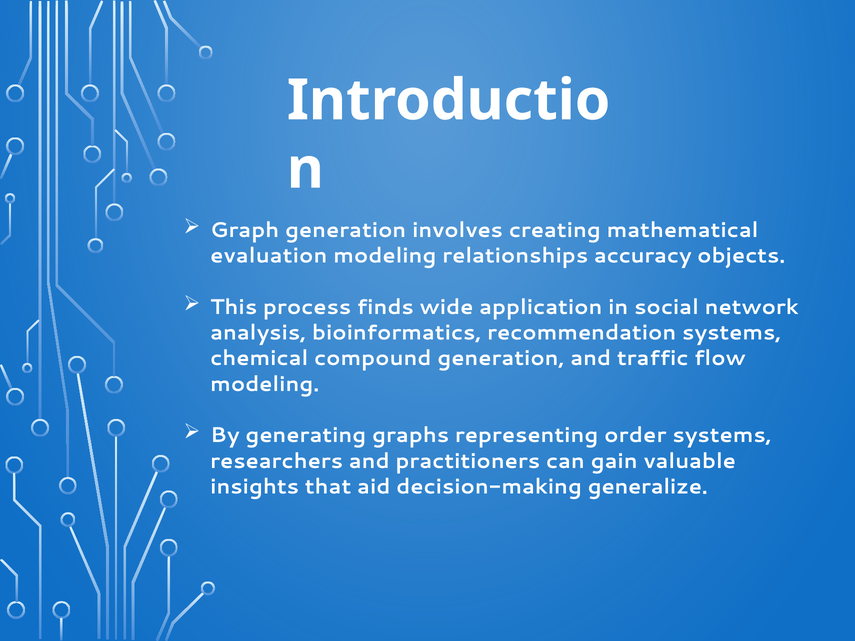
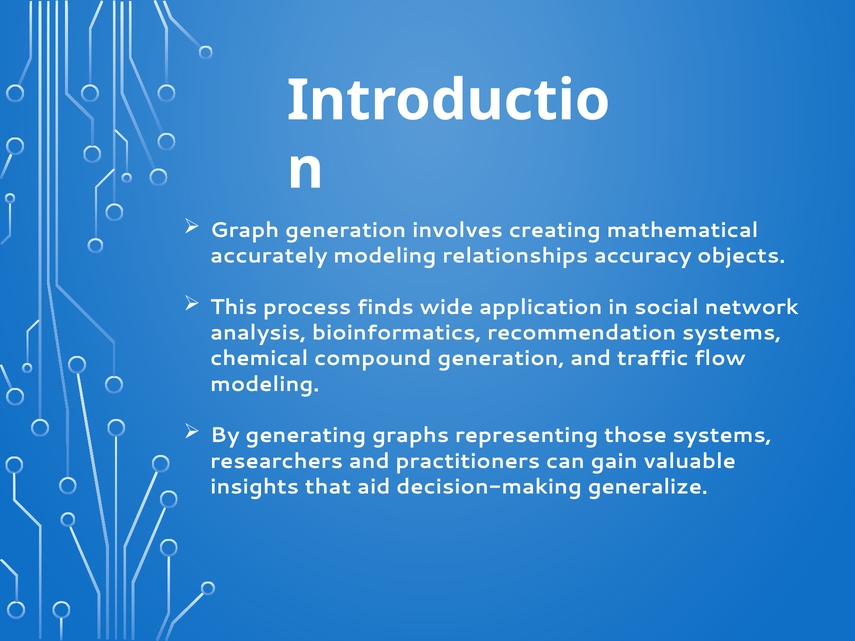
evaluation: evaluation -> accurately
order: order -> those
